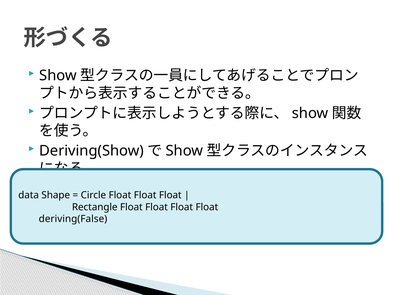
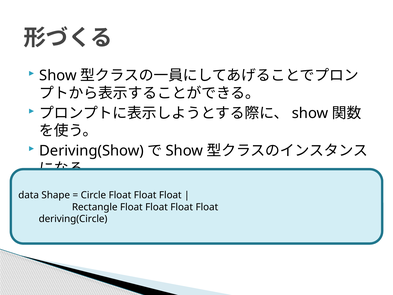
deriving(False: deriving(False -> deriving(Circle
